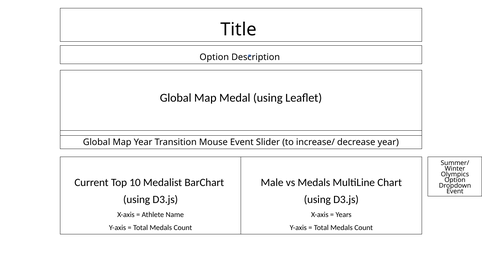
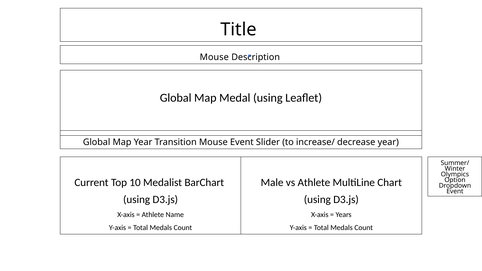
Option at (214, 57): Option -> Mouse
vs Medals: Medals -> Athlete
